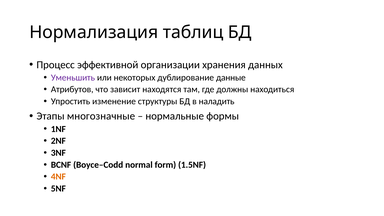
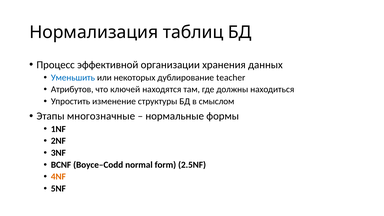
Уменьшить colour: purple -> blue
данные: данные -> teacher
зависит: зависит -> ключей
наладить: наладить -> смыслом
1.5NF: 1.5NF -> 2.5NF
